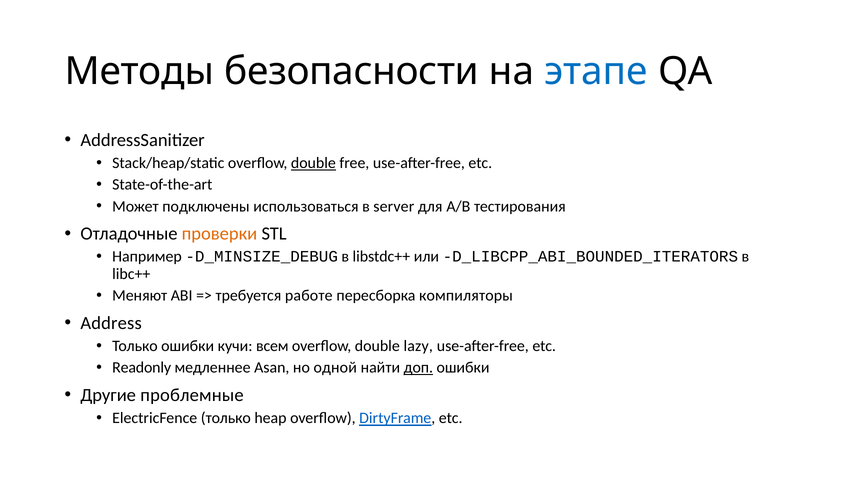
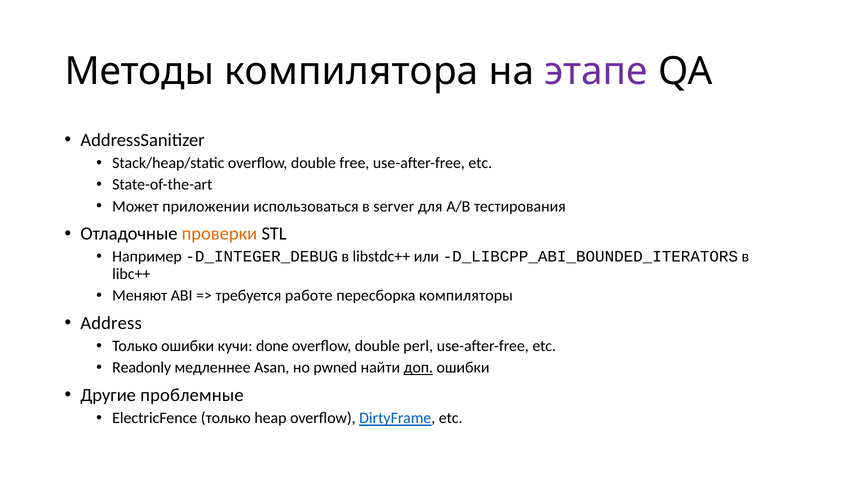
безопасности: безопасности -> компилятора
этапе colour: blue -> purple
double at (313, 163) underline: present -> none
подключены: подключены -> приложении
D_MINSIZE_DEBUG: D_MINSIZE_DEBUG -> D_INTEGER_DEBUG
всем: всем -> done
lazy: lazy -> perl
одной: одной -> pwned
